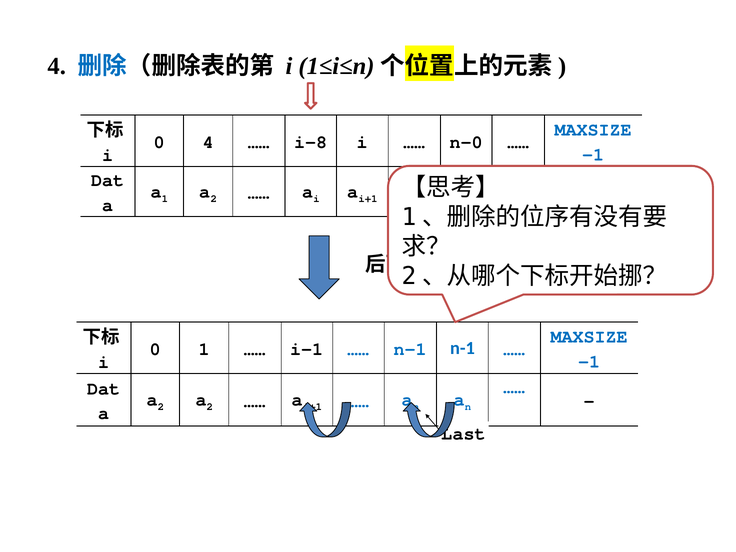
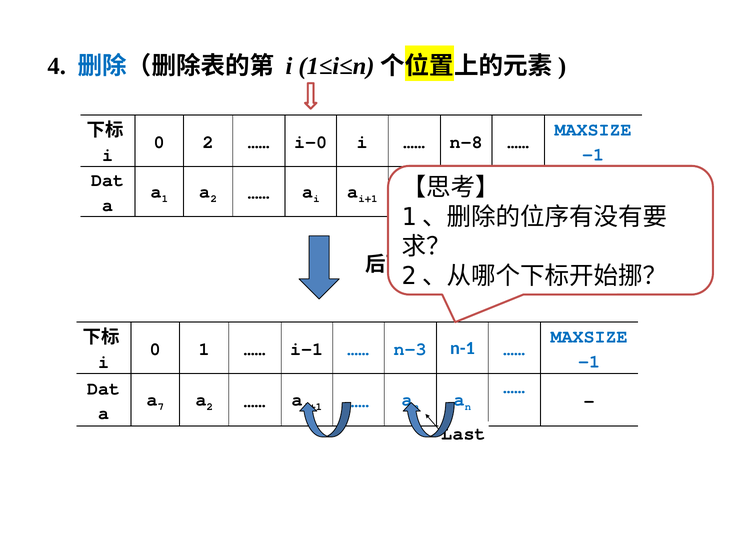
0 4: 4 -> 2
i-8: i-8 -> i-0
n-0: n-0 -> n-8
n-1 at (410, 349): n-1 -> n-3
2 at (161, 407): 2 -> 7
